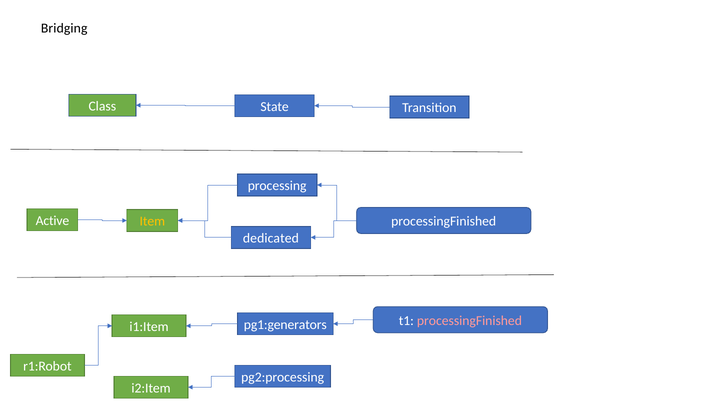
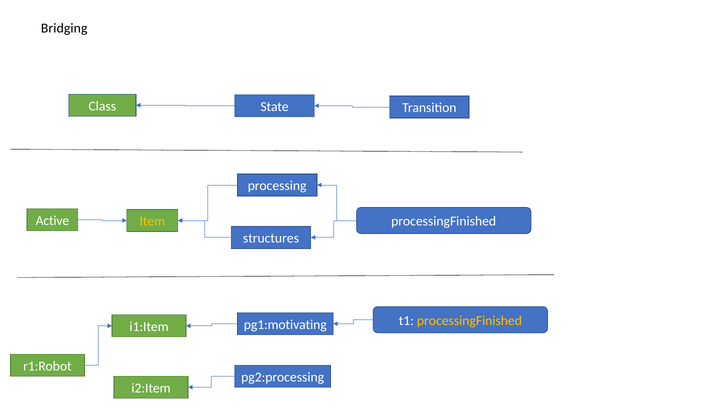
dedicated: dedicated -> structures
processingFinished at (469, 321) colour: pink -> yellow
pg1:generators: pg1:generators -> pg1:motivating
